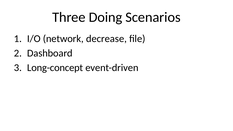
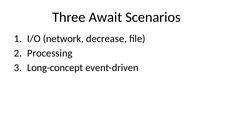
Doing: Doing -> Await
Dashboard: Dashboard -> Processing
